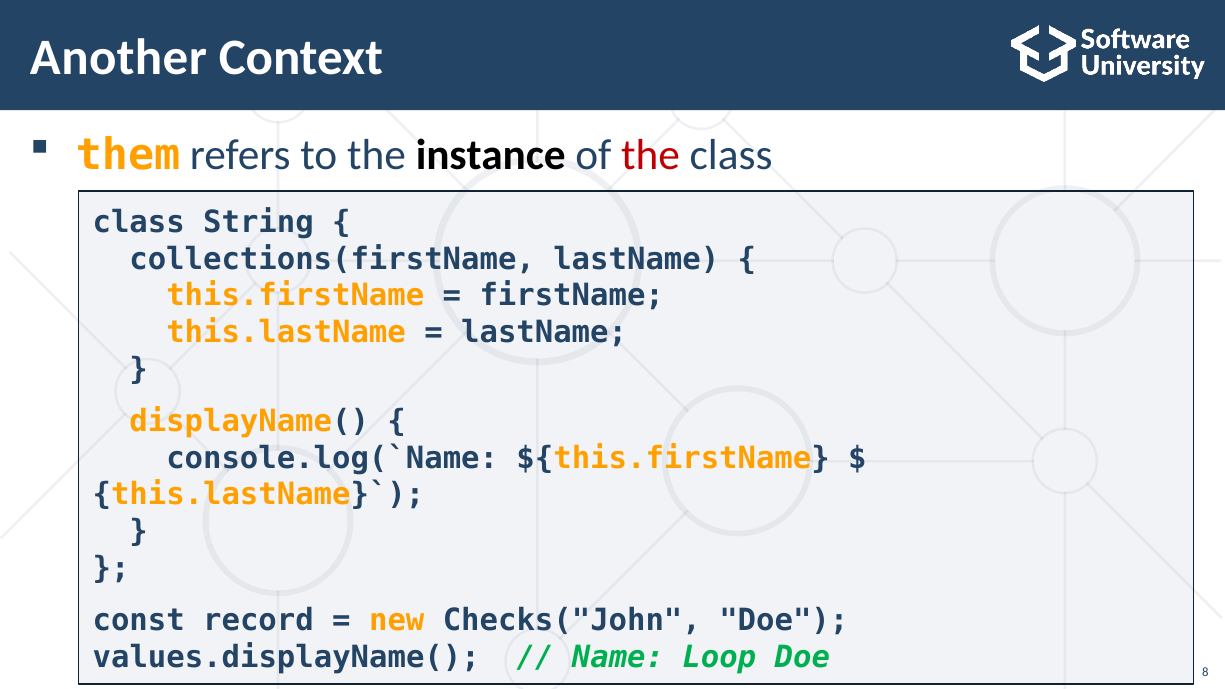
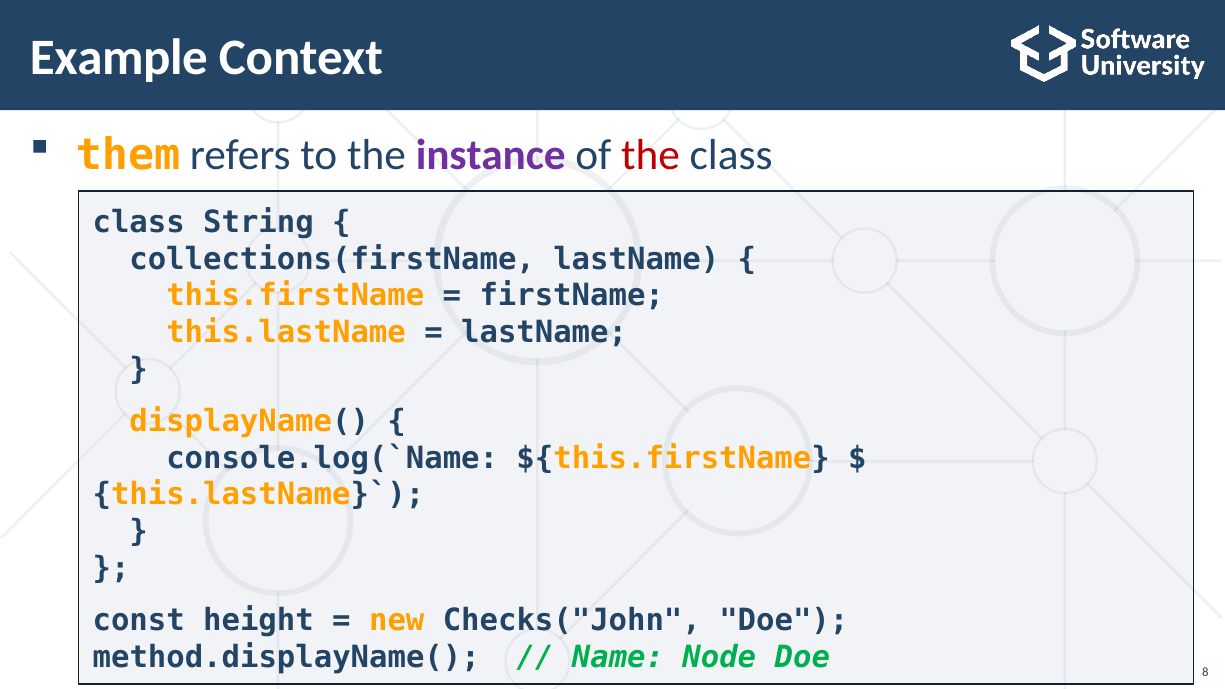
Another: Another -> Example
instance colour: black -> purple
record: record -> height
values.displayName(: values.displayName( -> method.displayName(
Loop: Loop -> Node
